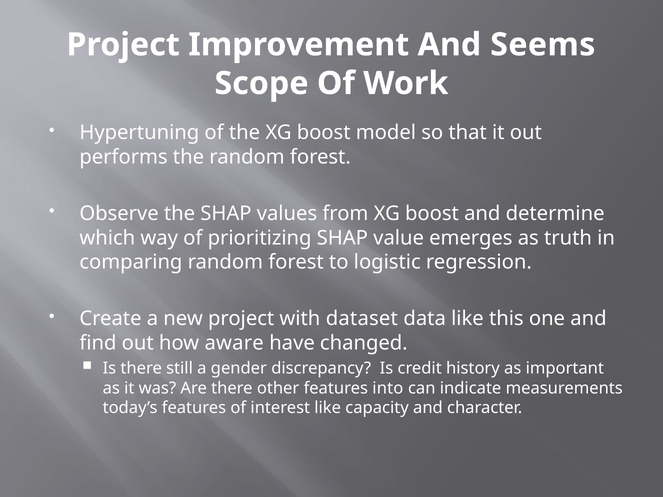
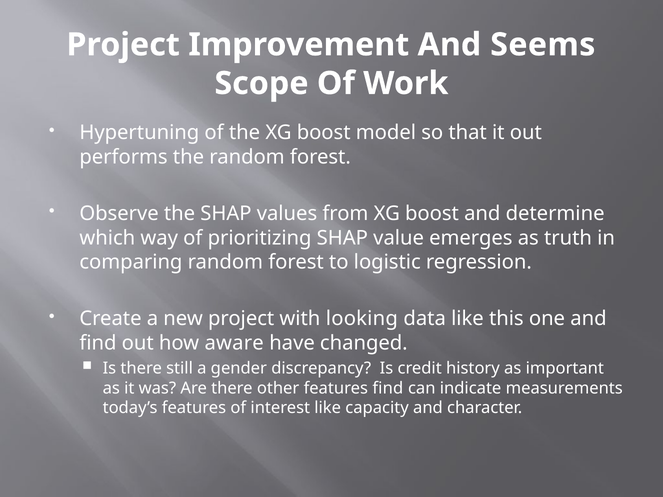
dataset: dataset -> looking
features into: into -> find
